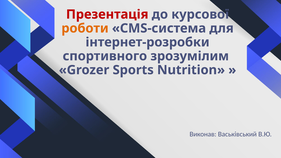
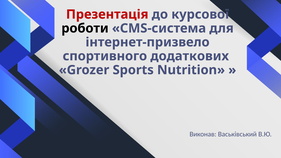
роботи colour: orange -> black
інтернет-розробки: інтернет-розробки -> інтернет-призвело
зрозумілим: зрозумілим -> додаткових
